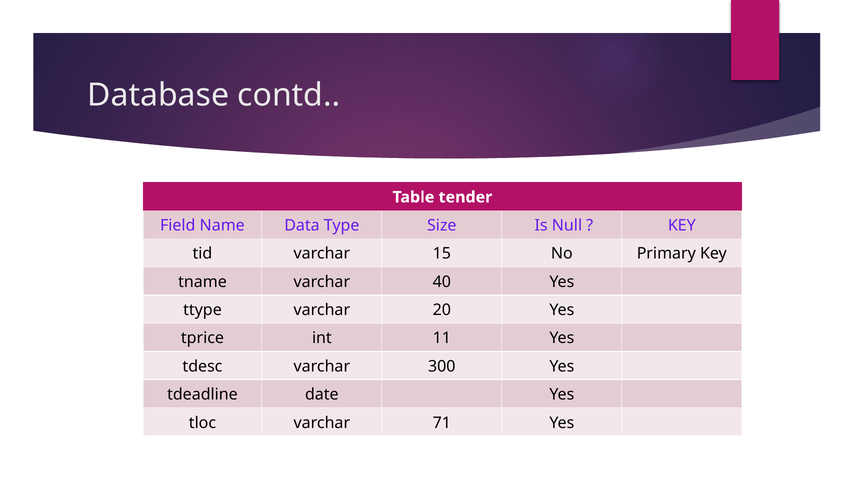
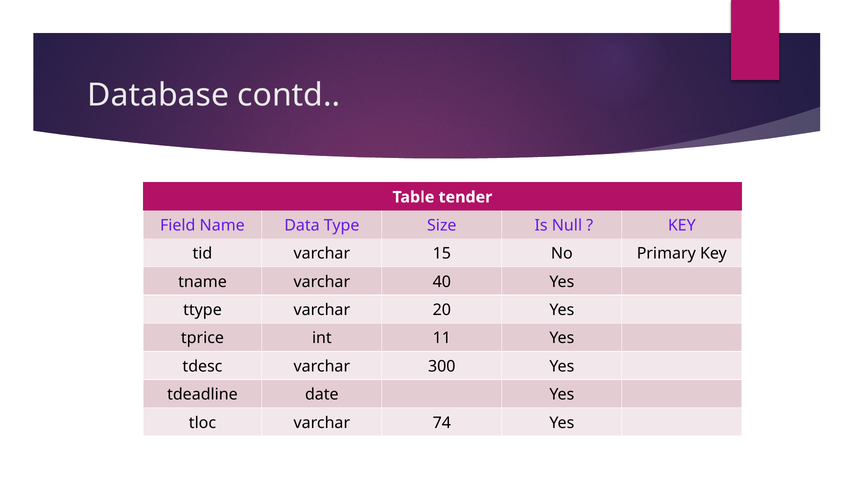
71: 71 -> 74
